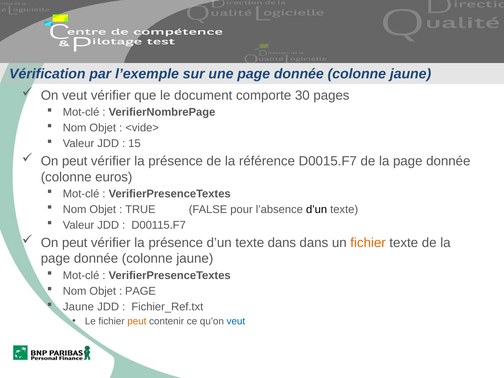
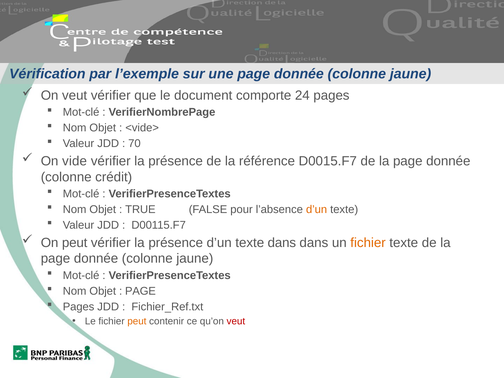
30: 30 -> 24
15: 15 -> 70
peut at (75, 161): peut -> vide
euros: euros -> crédit
d’un at (317, 209) colour: black -> orange
Jaune at (78, 307): Jaune -> Pages
veut at (236, 321) colour: blue -> red
